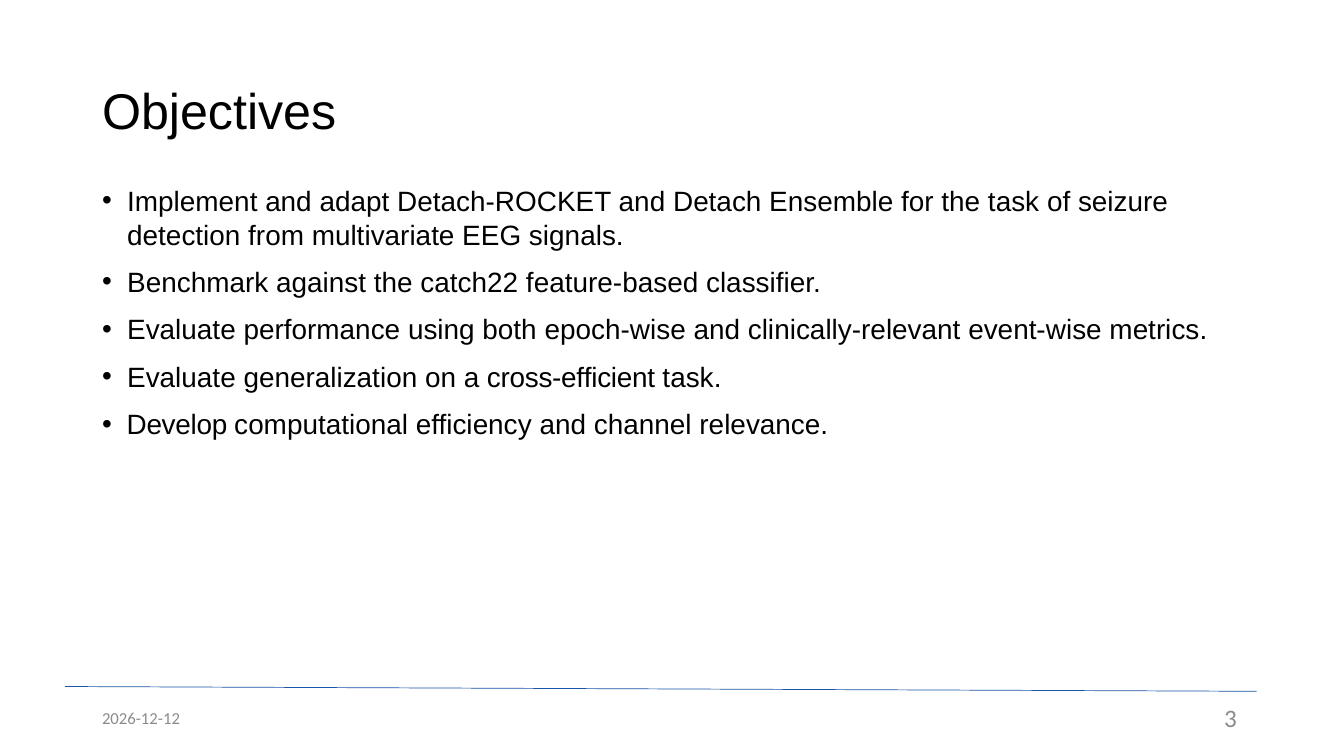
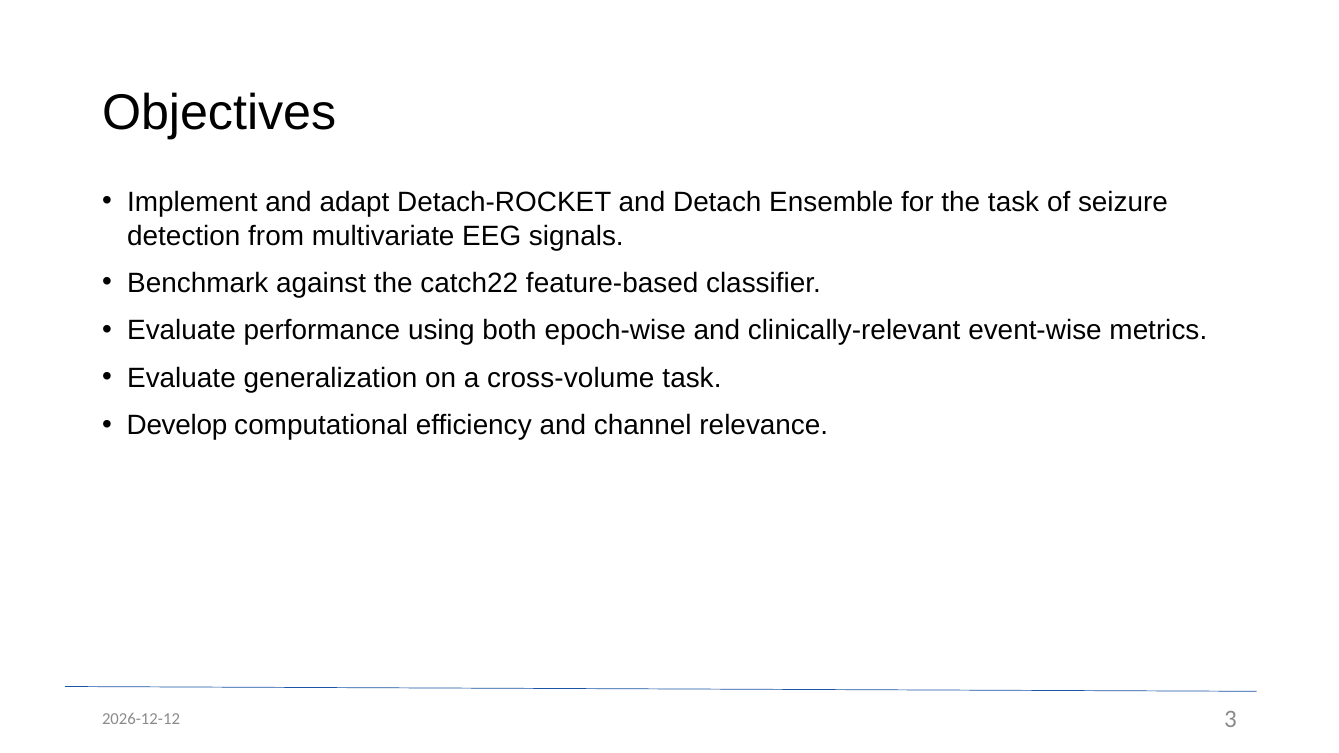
cross-efficient: cross-efficient -> cross-volume
